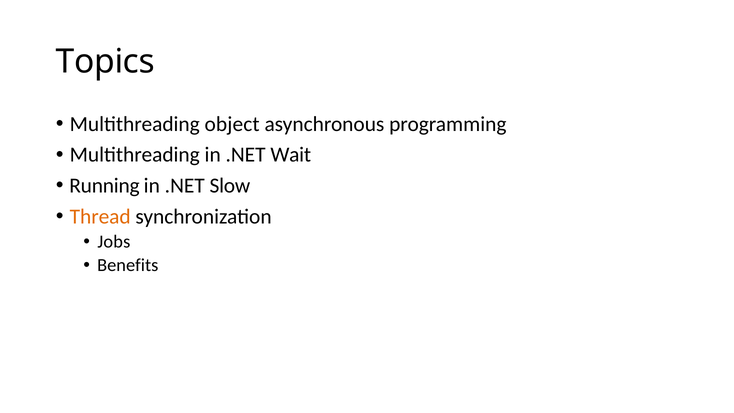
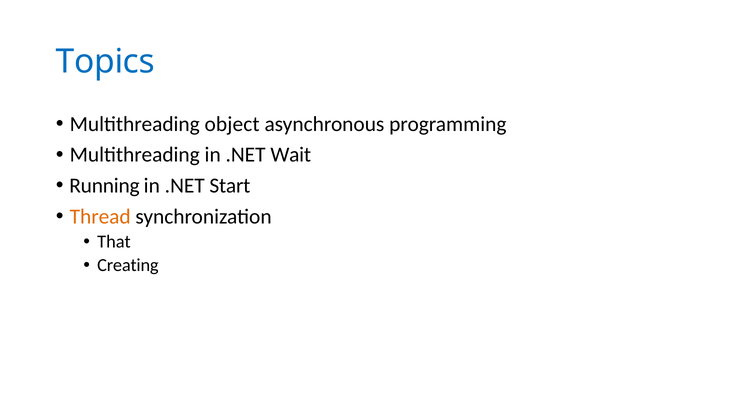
Topics colour: black -> blue
Slow: Slow -> Start
Jobs: Jobs -> That
Benefits: Benefits -> Creating
